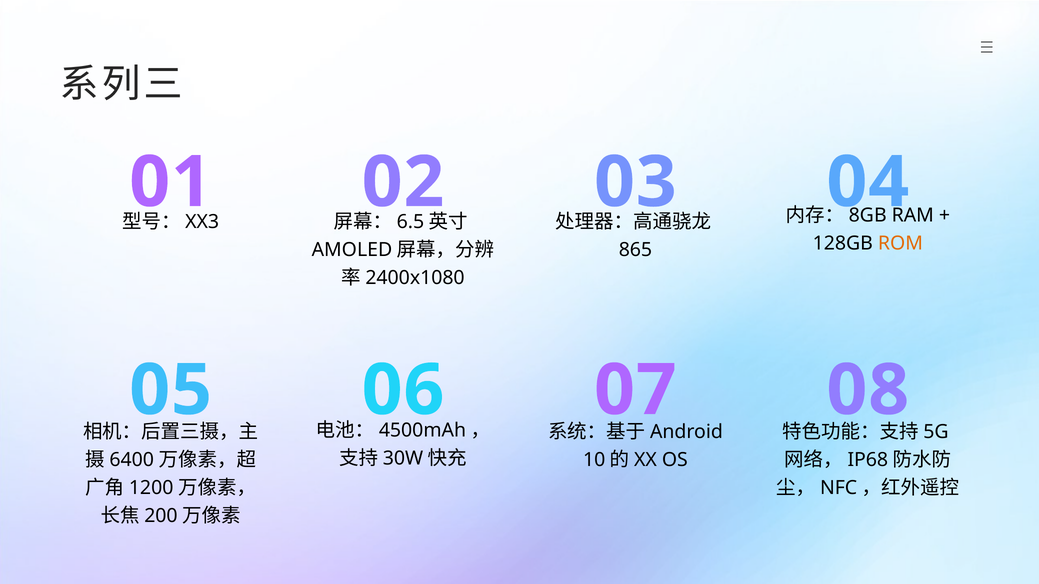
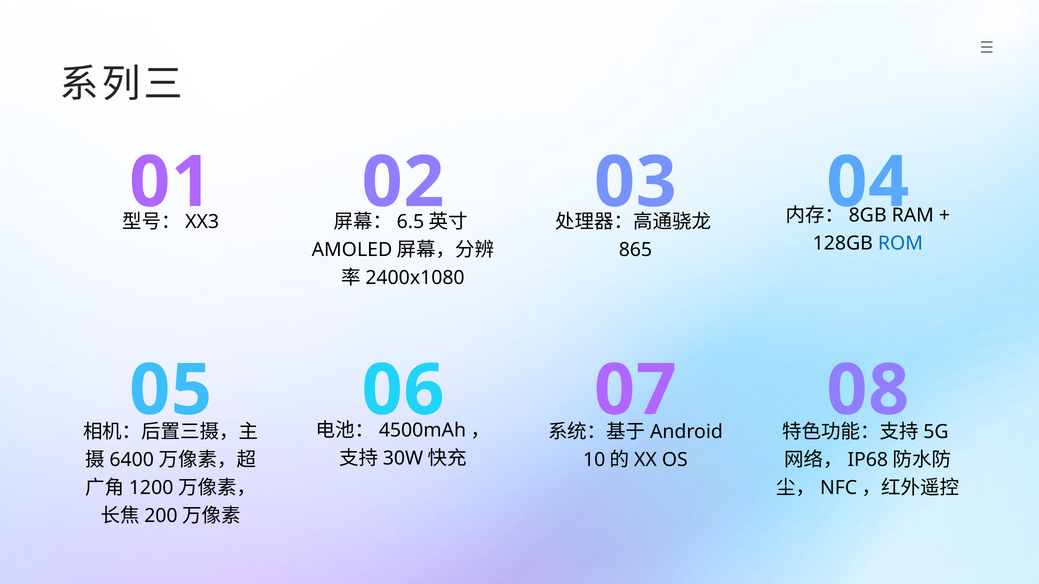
ROM colour: orange -> blue
